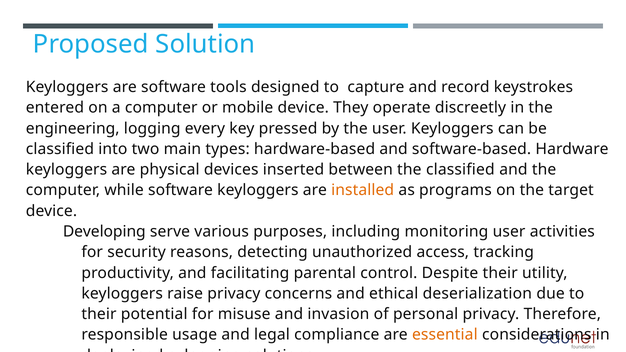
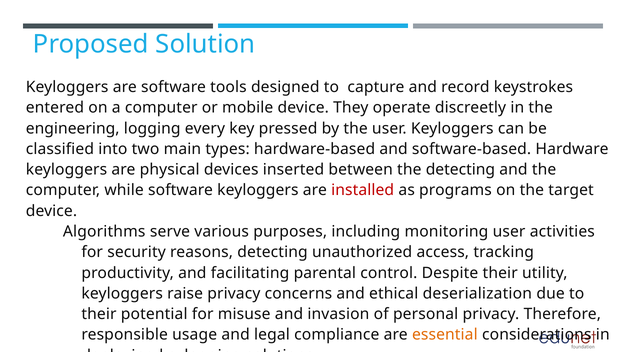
the classified: classified -> detecting
installed colour: orange -> red
Developing: Developing -> Algorithms
